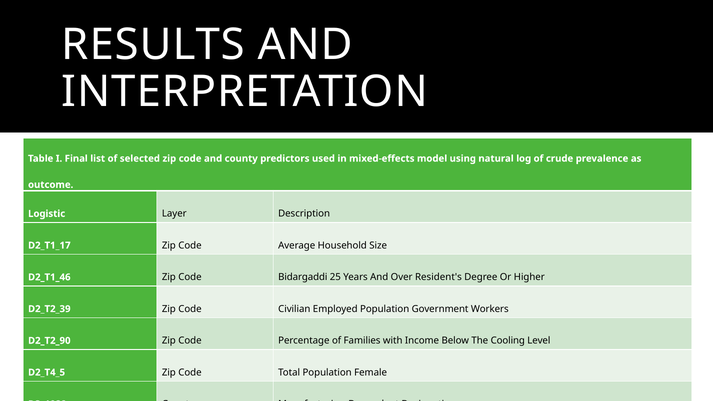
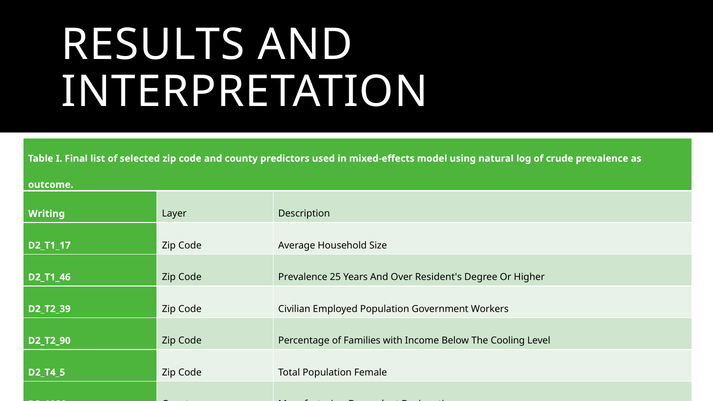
Logistic: Logistic -> Writing
Code Bidargaddi: Bidargaddi -> Prevalence
